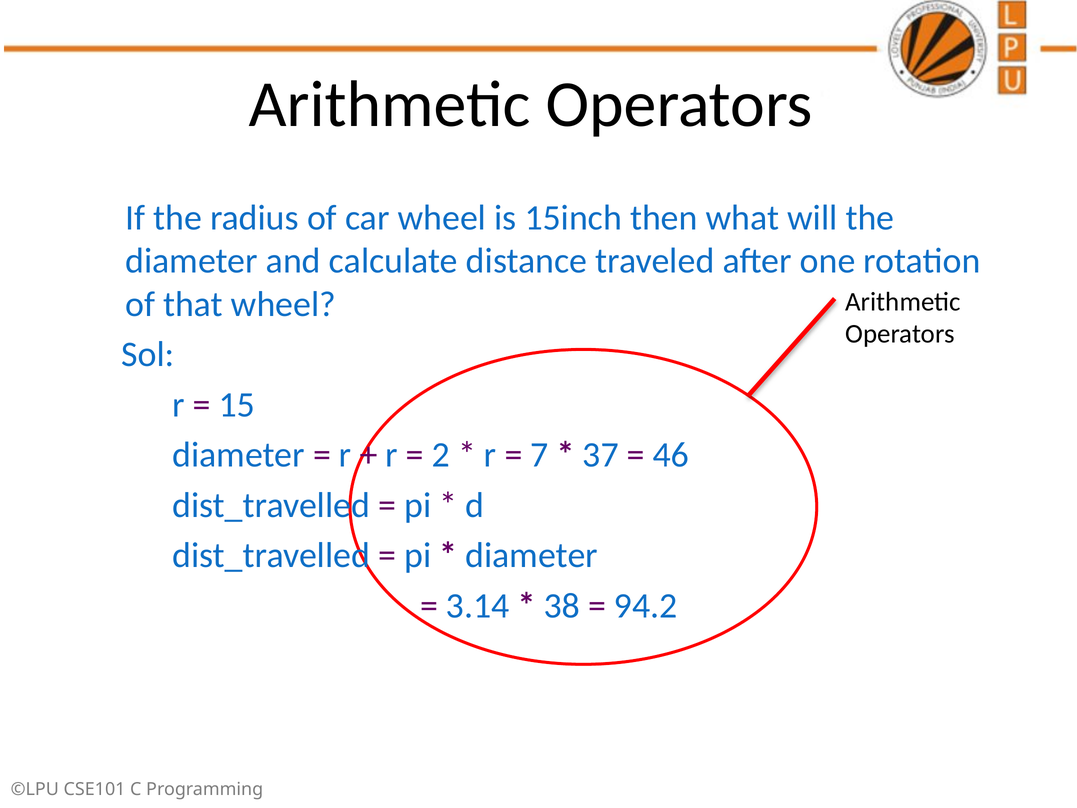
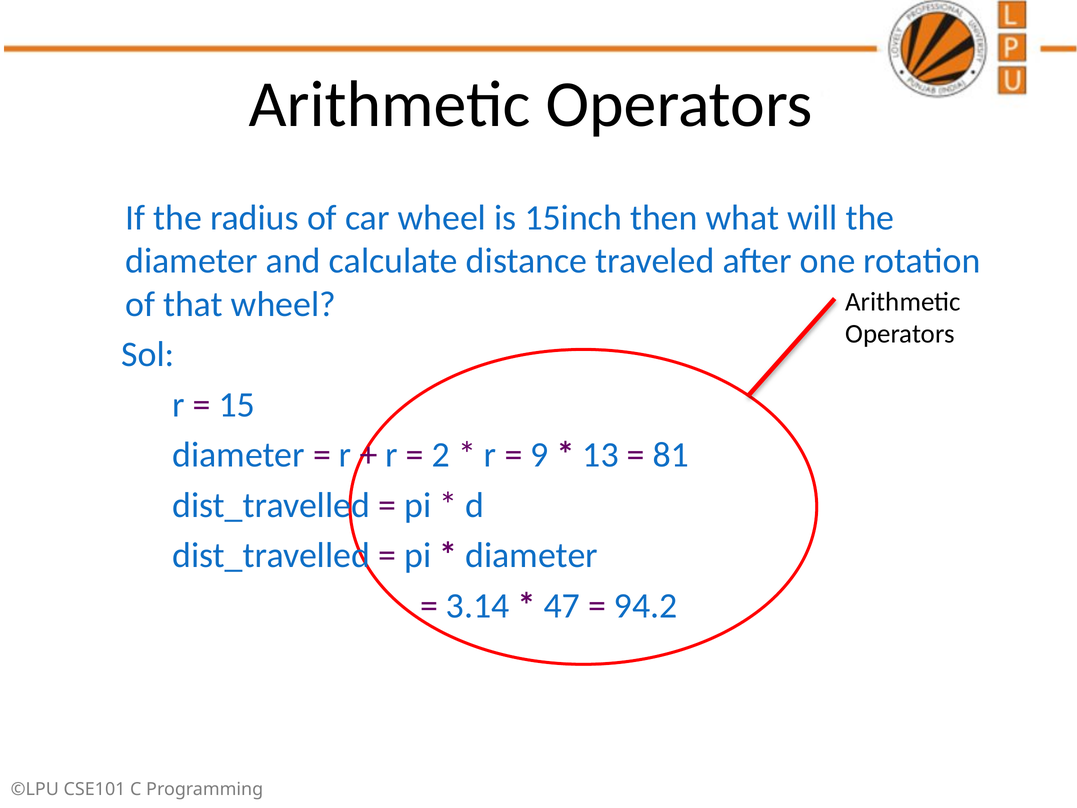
7: 7 -> 9
37: 37 -> 13
46: 46 -> 81
38: 38 -> 47
